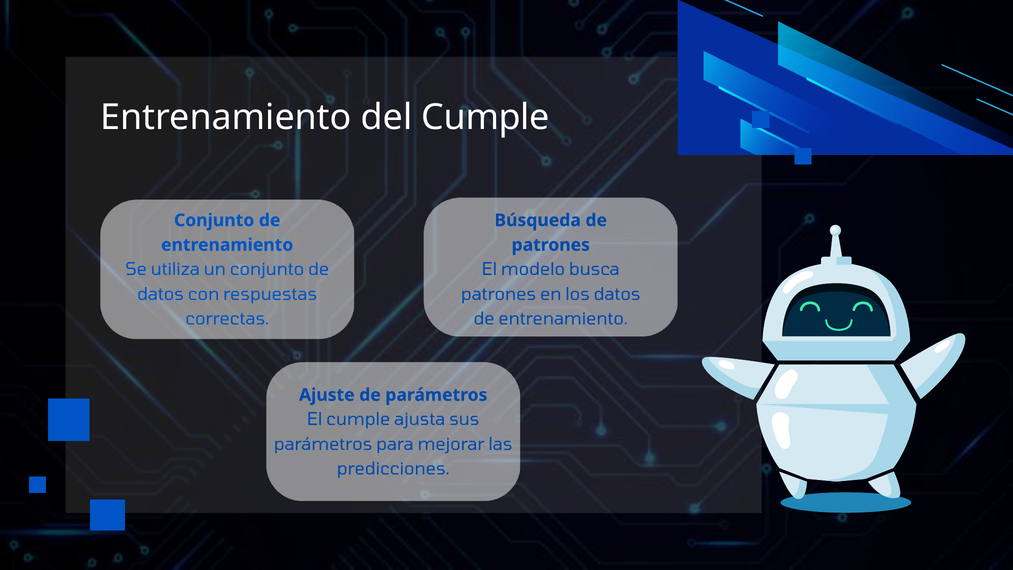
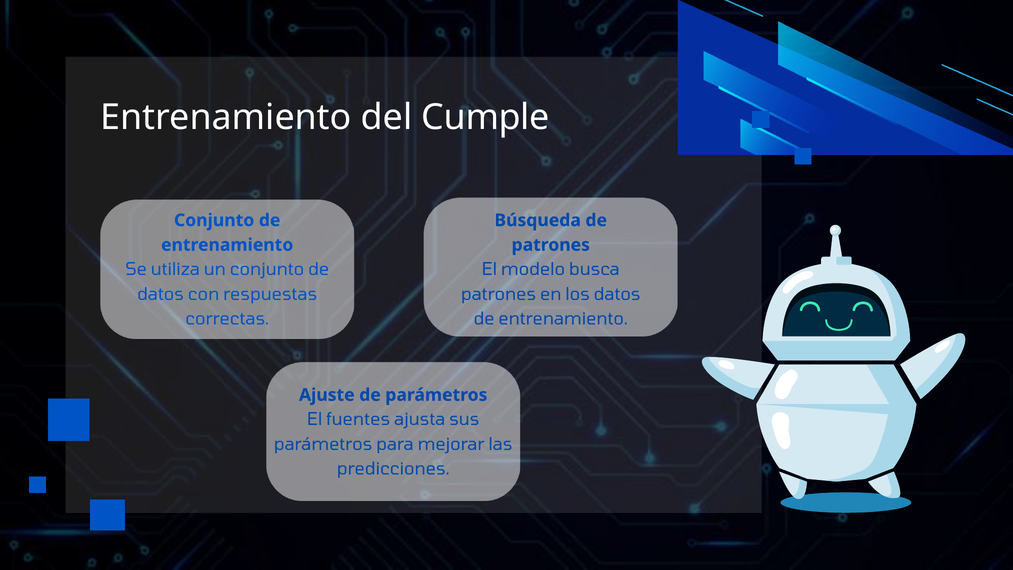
El cumple: cumple -> fuentes
